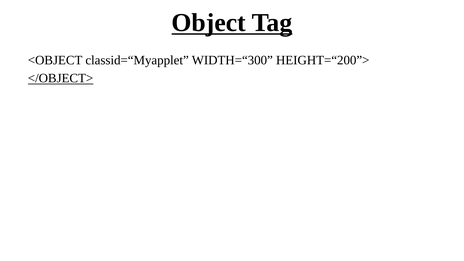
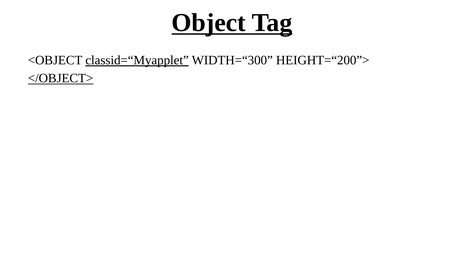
classid=“Myapplet underline: none -> present
